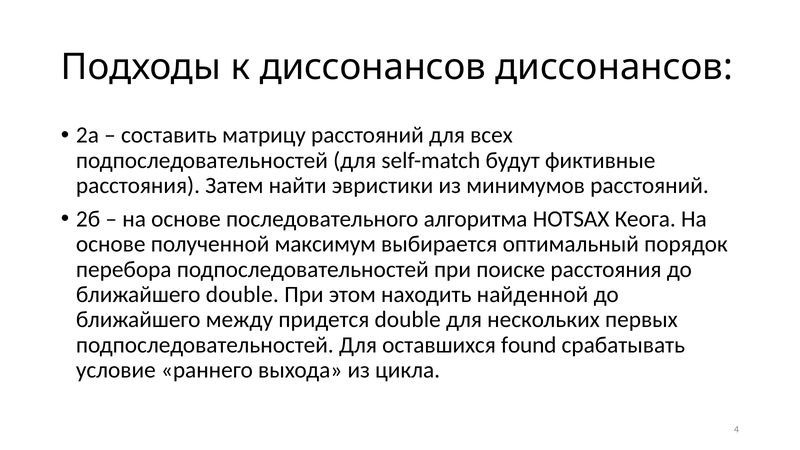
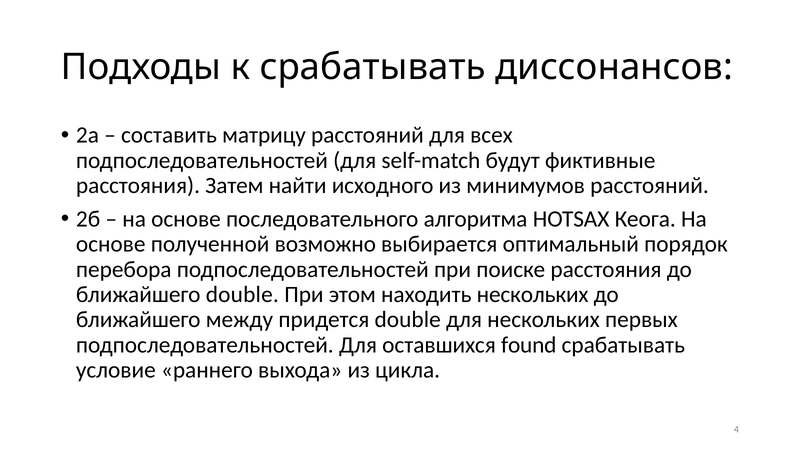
к диссонансов: диссонансов -> срабатывать
эвристики: эвристики -> исходного
максимум: максимум -> возможно
находить найденной: найденной -> нескольких
